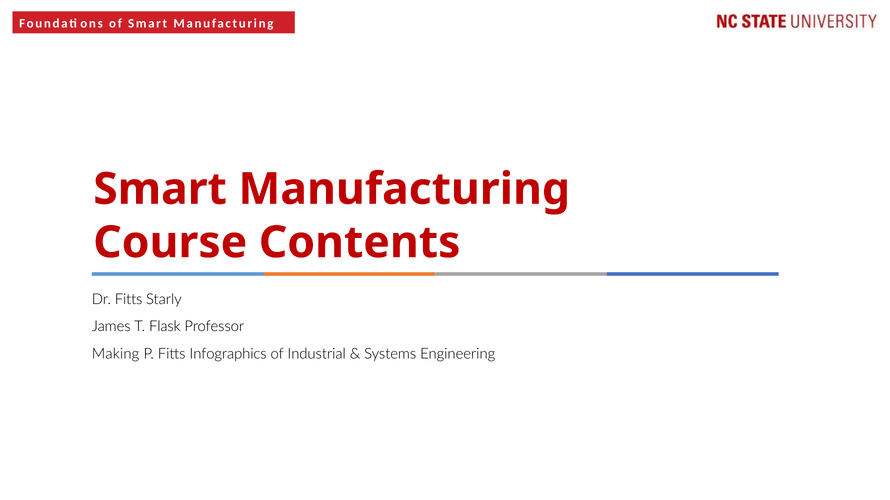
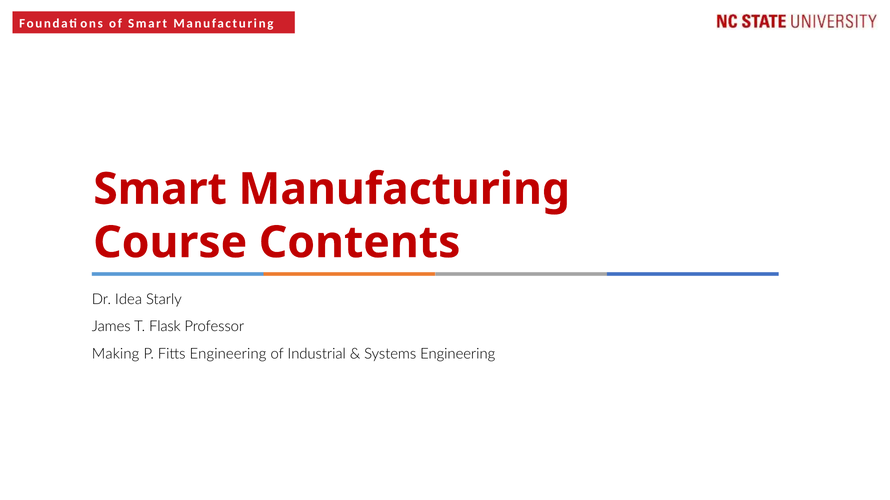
Dr Fitts: Fitts -> Idea
Fitts Infographics: Infographics -> Engineering
